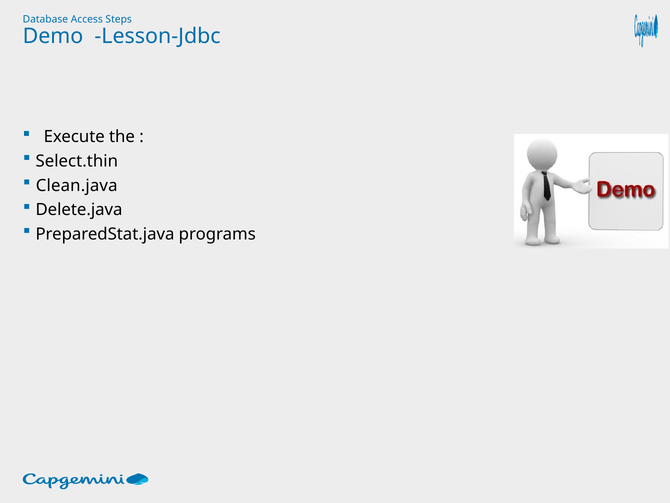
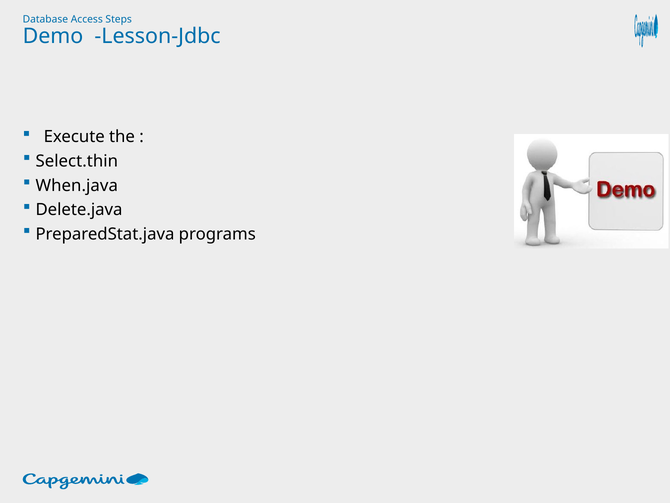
Clean.java: Clean.java -> When.java
